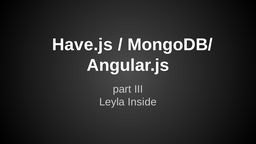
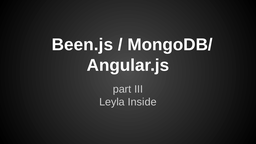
Have.js: Have.js -> Been.js
